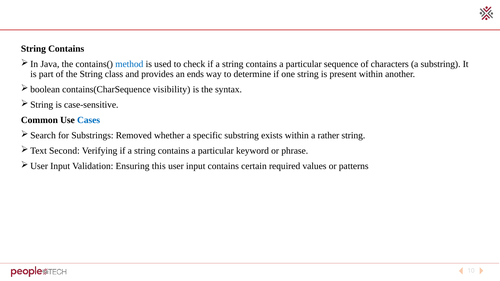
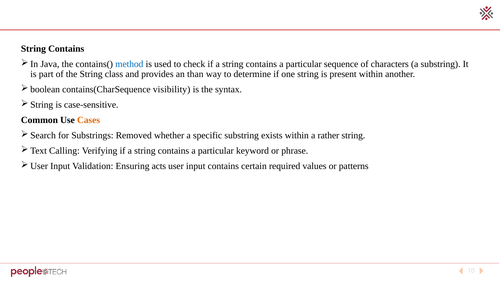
ends: ends -> than
Cases colour: blue -> orange
Second: Second -> Calling
this: this -> acts
